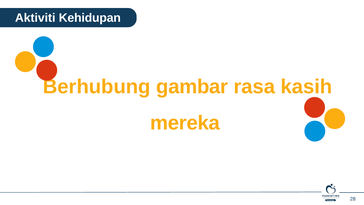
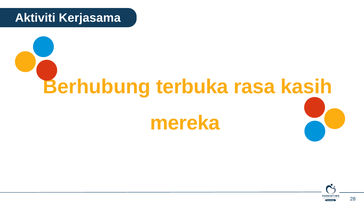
Kehidupan: Kehidupan -> Kerjasama
gambar: gambar -> terbuka
